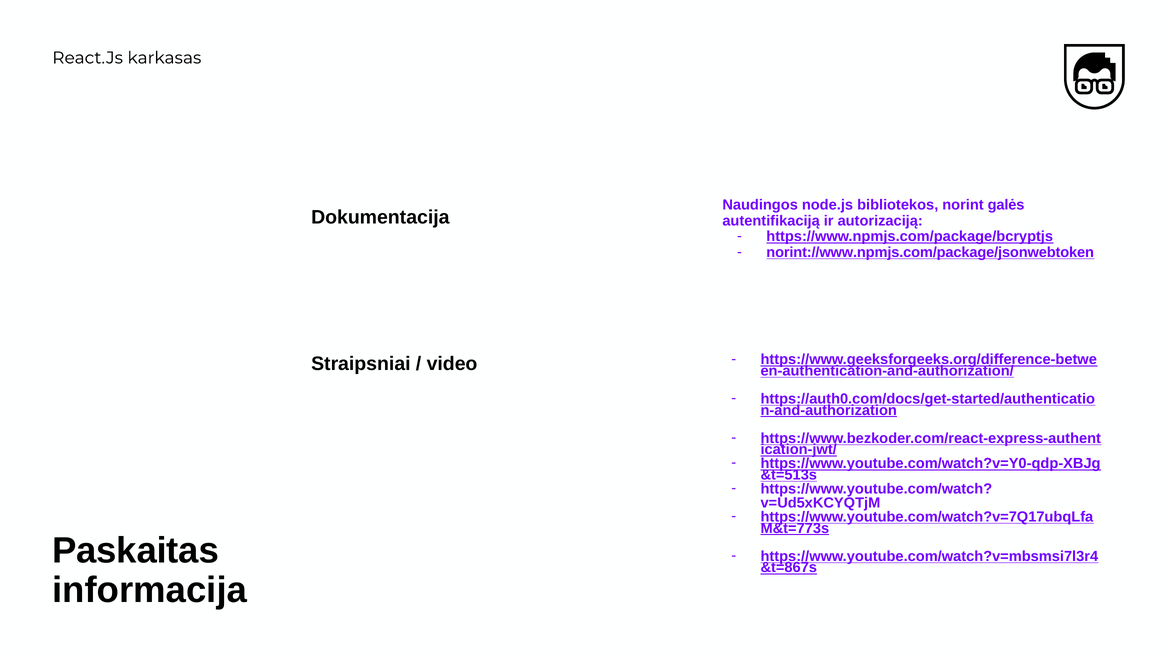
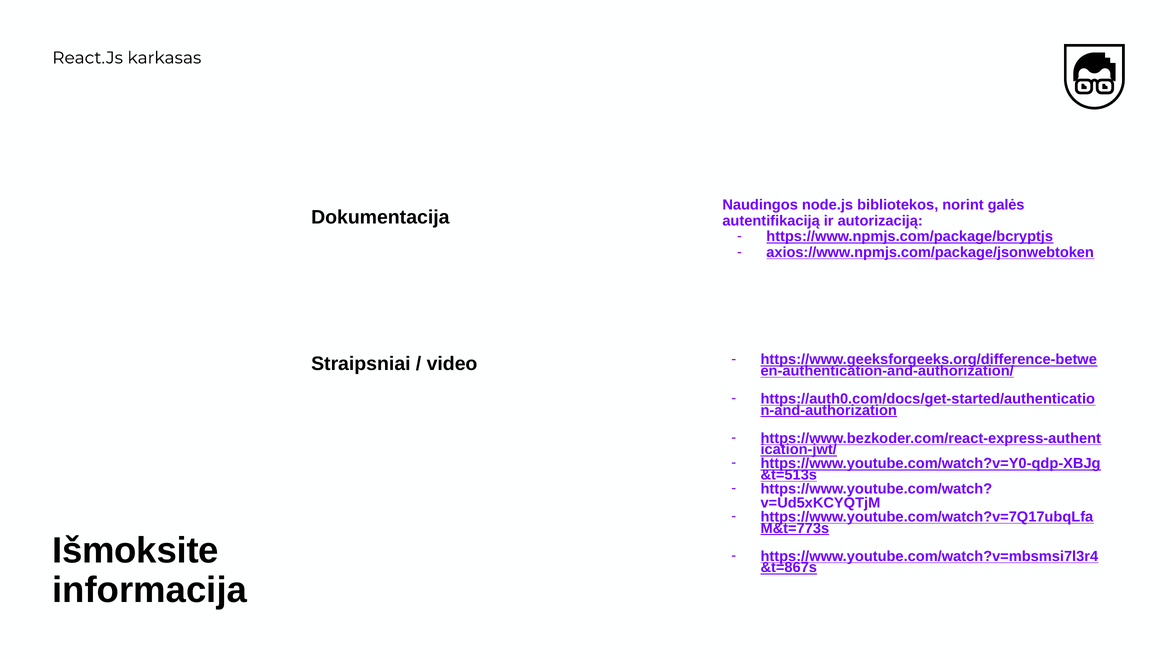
norint://www.npmjs.com/package/jsonwebtoken: norint://www.npmjs.com/package/jsonwebtoken -> axios://www.npmjs.com/package/jsonwebtoken
Paskaitas: Paskaitas -> Išmoksite
